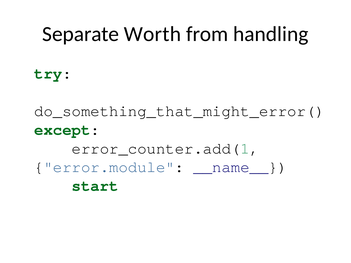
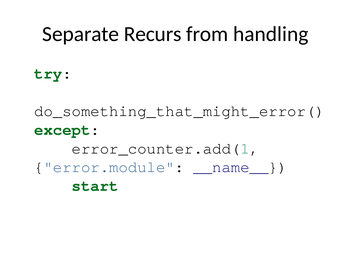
Worth: Worth -> Recurs
